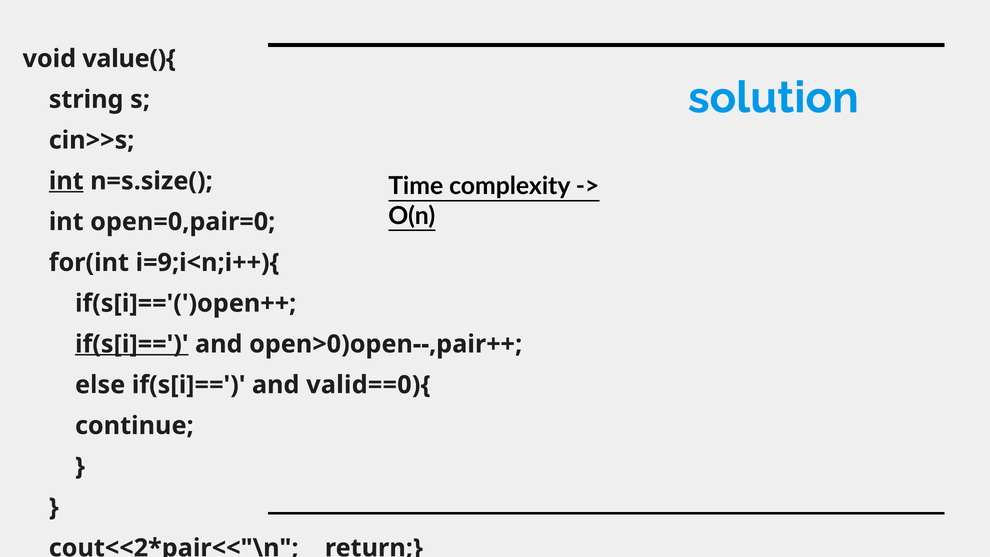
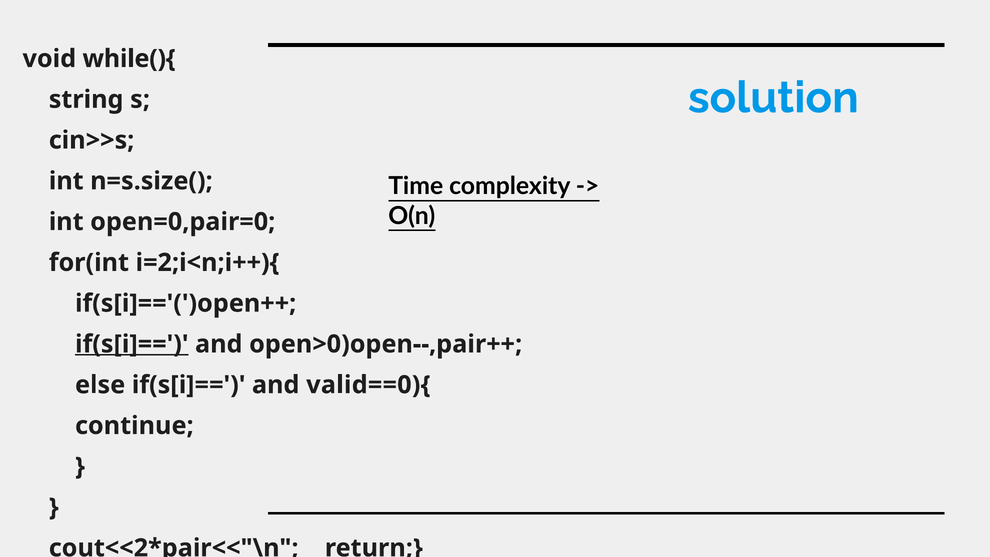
value(){: value(){ -> while(){
int at (66, 181) underline: present -> none
i=9;i<n;i++){: i=9;i<n;i++){ -> i=2;i<n;i++){
